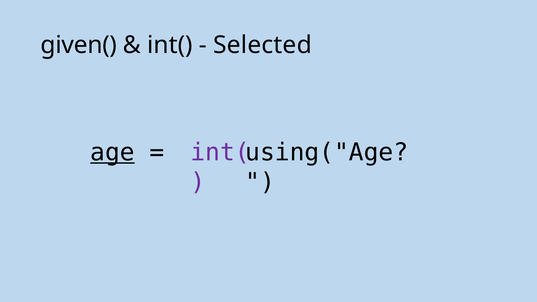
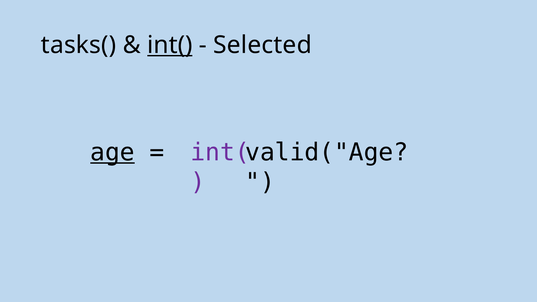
given(: given( -> tasks(
int( at (170, 45) underline: none -> present
using("Age: using("Age -> valid("Age
